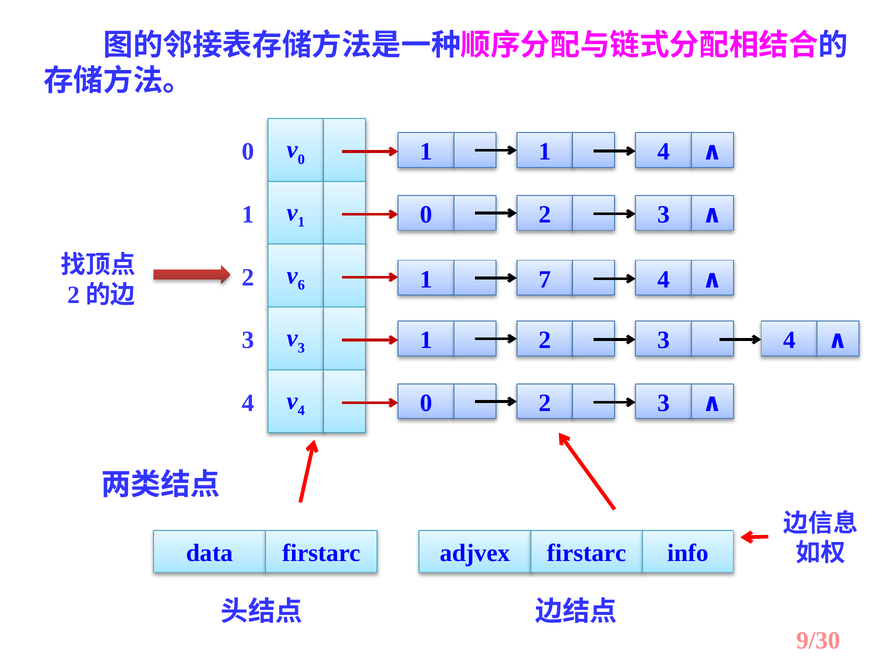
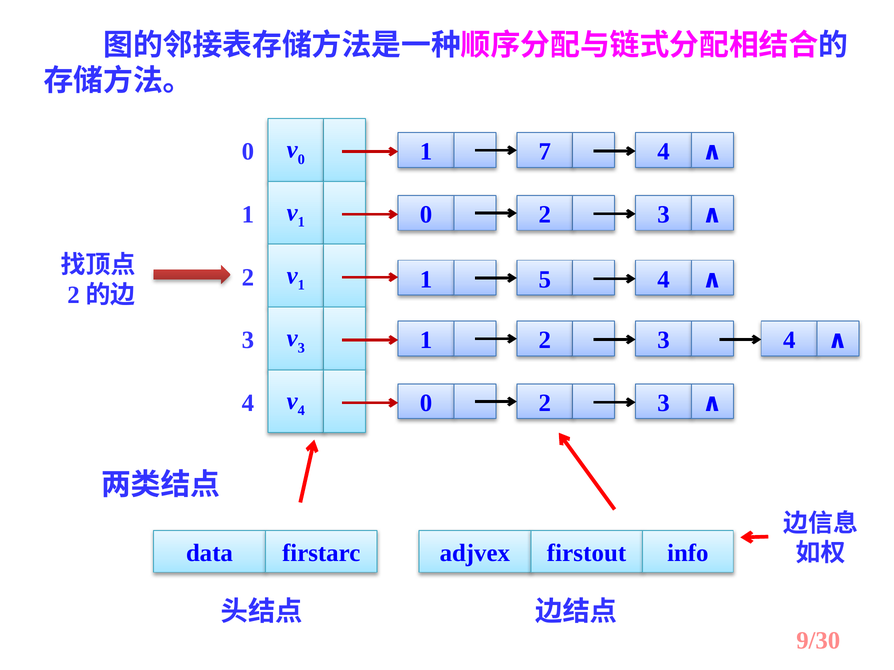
1 at (545, 152): 1 -> 7
6 at (301, 285): 6 -> 1
7: 7 -> 5
adjvex firstarc: firstarc -> firstout
